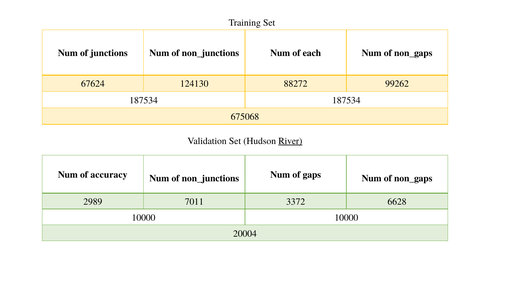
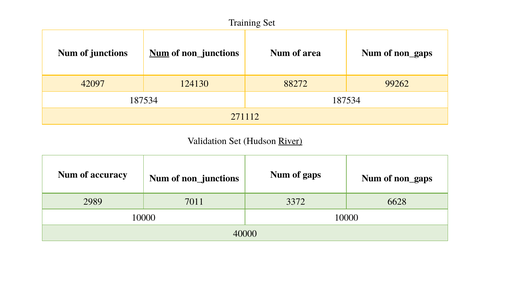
Num at (159, 53) underline: none -> present
each: each -> area
67624: 67624 -> 42097
675068: 675068 -> 271112
20004: 20004 -> 40000
